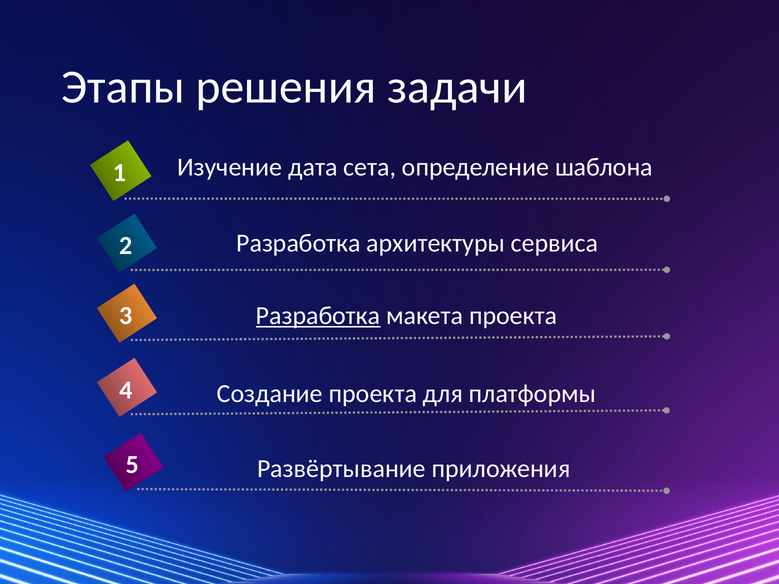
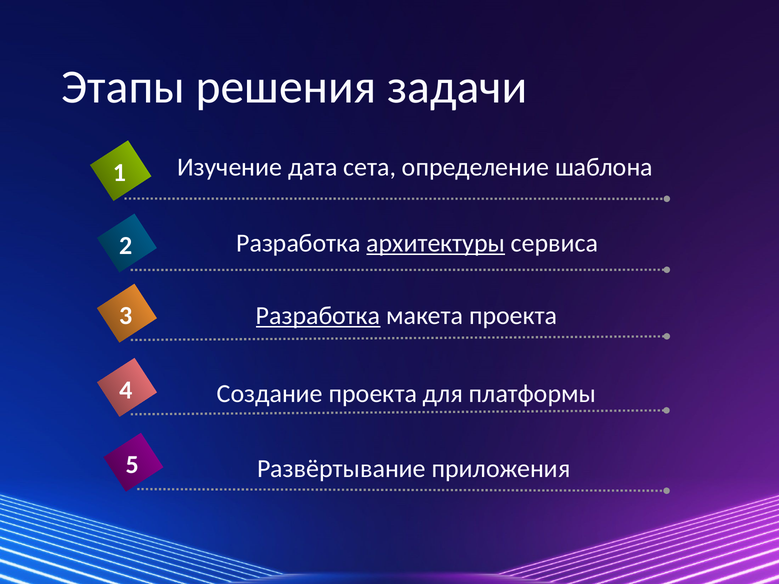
архитектуры underline: none -> present
